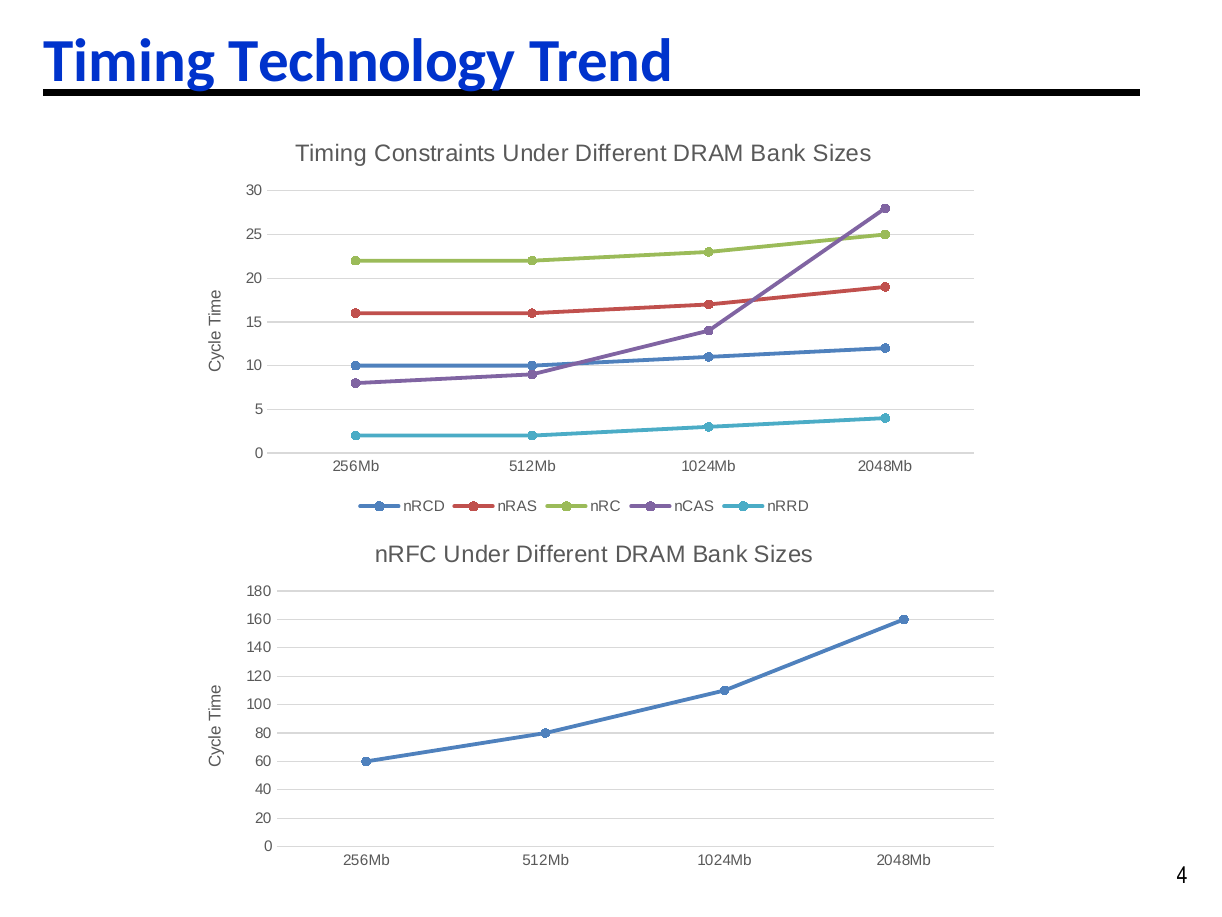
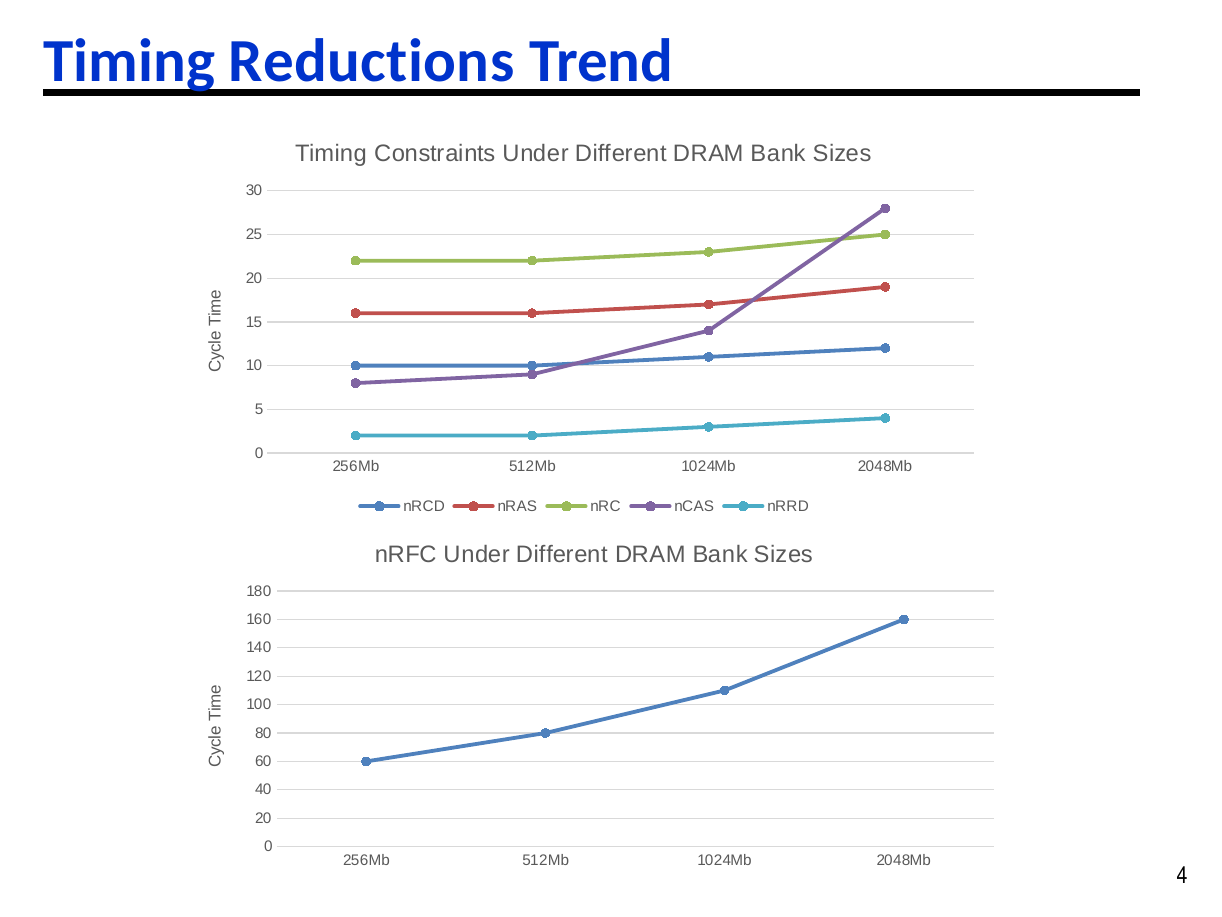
Technology: Technology -> Reductions
